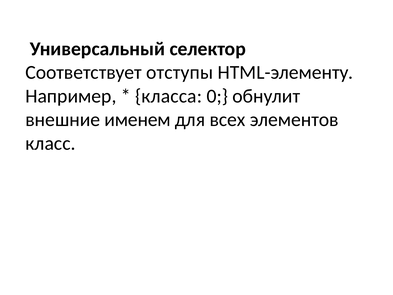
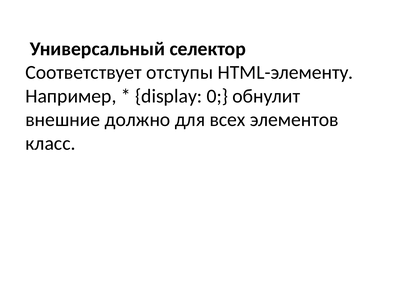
класса: класса -> display
именем: именем -> должно
